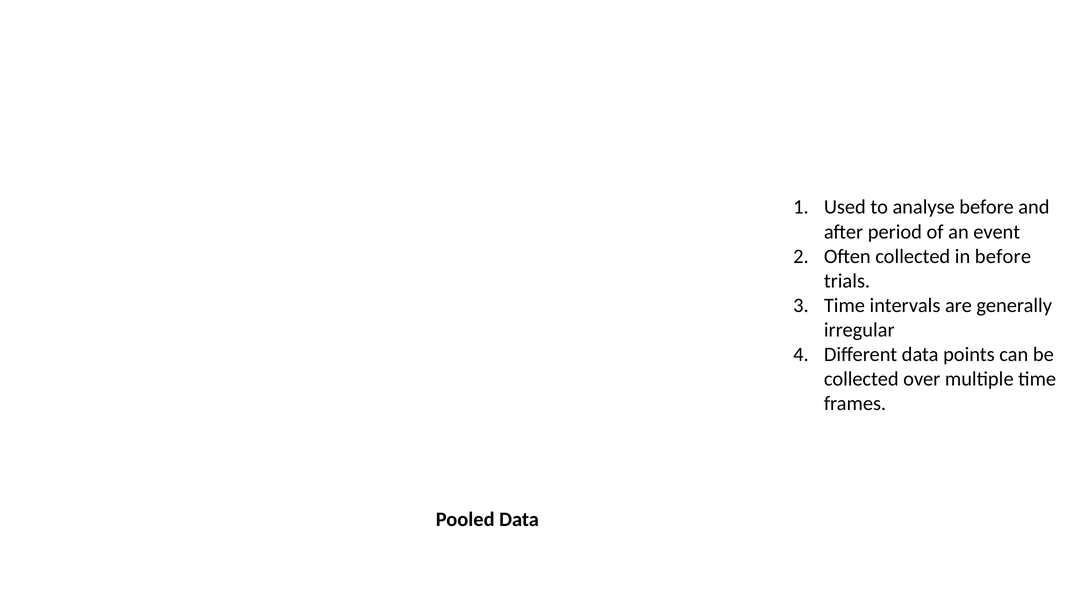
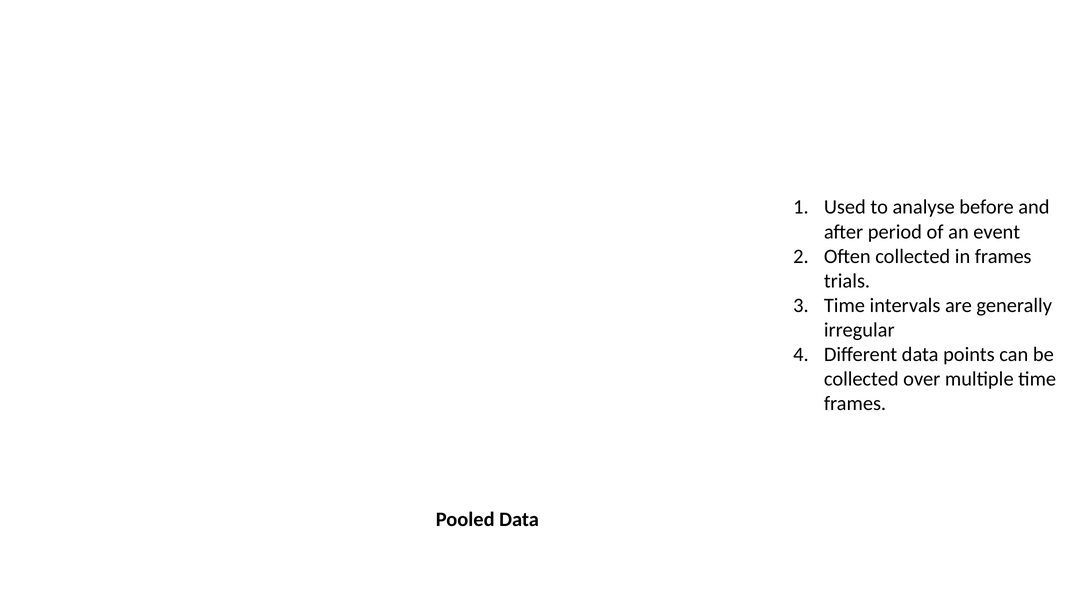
in before: before -> frames
